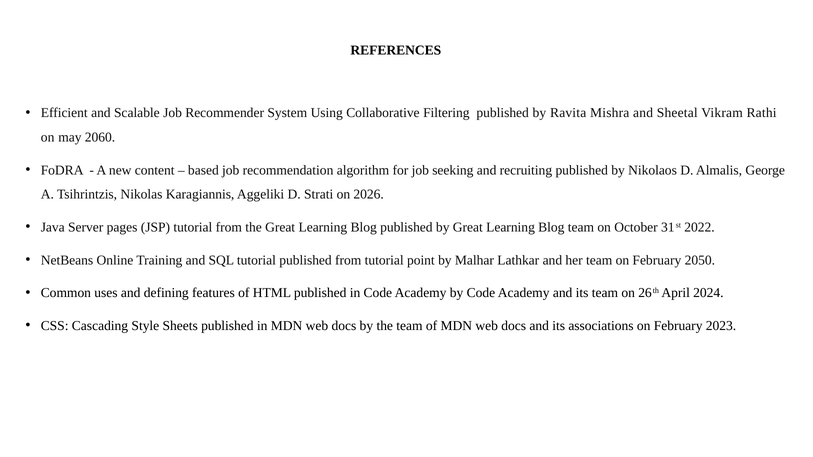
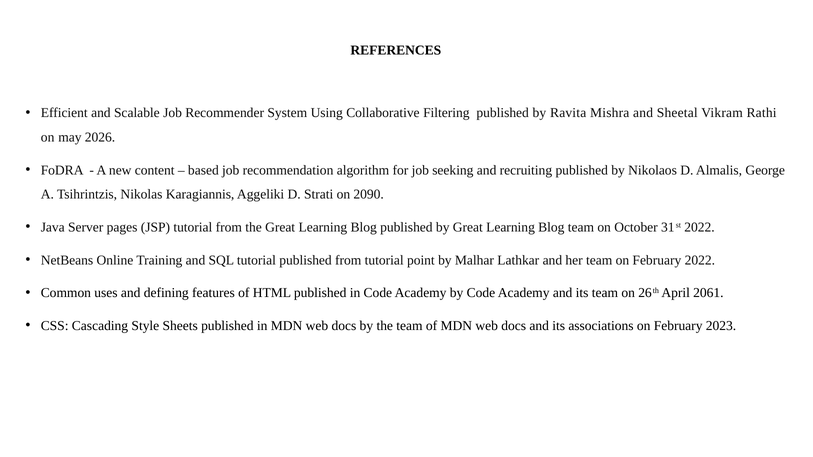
2060: 2060 -> 2026
2026: 2026 -> 2090
February 2050: 2050 -> 2022
2024: 2024 -> 2061
